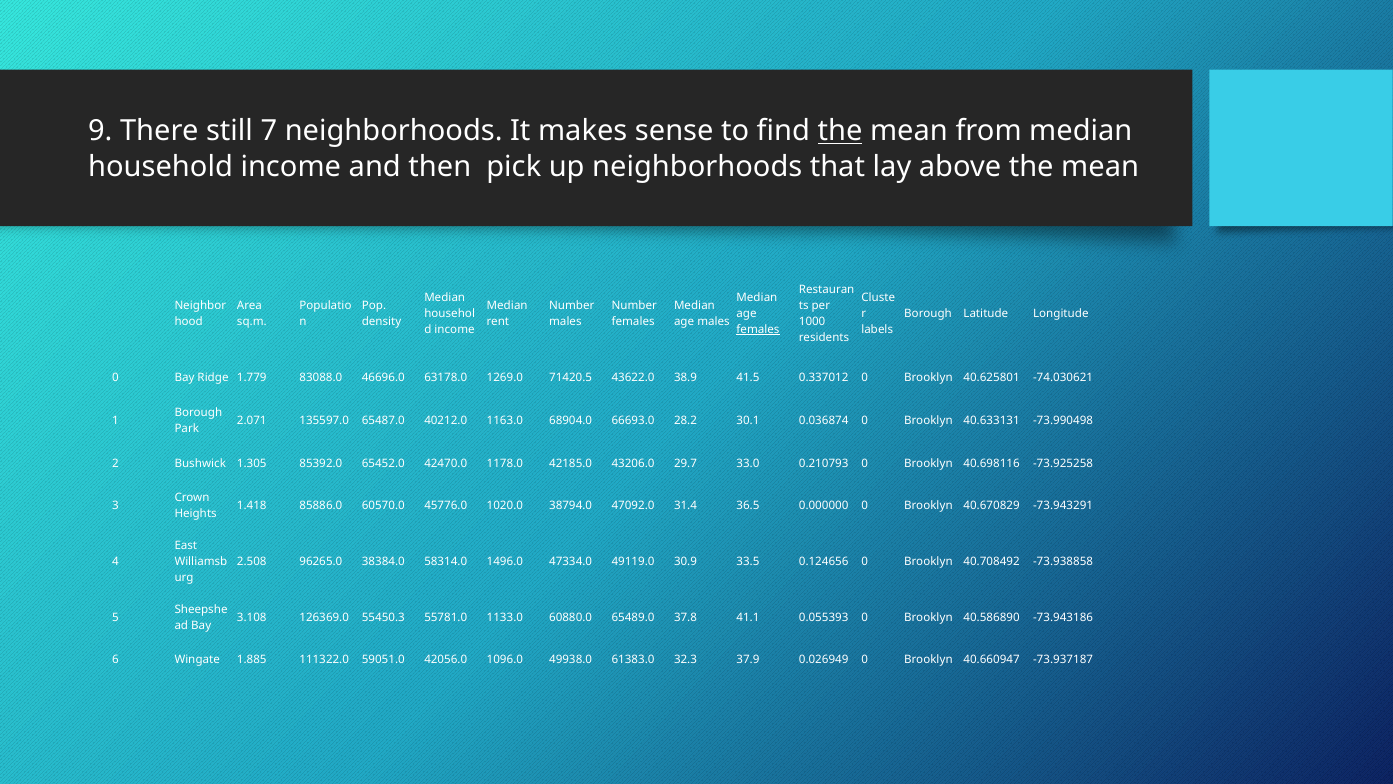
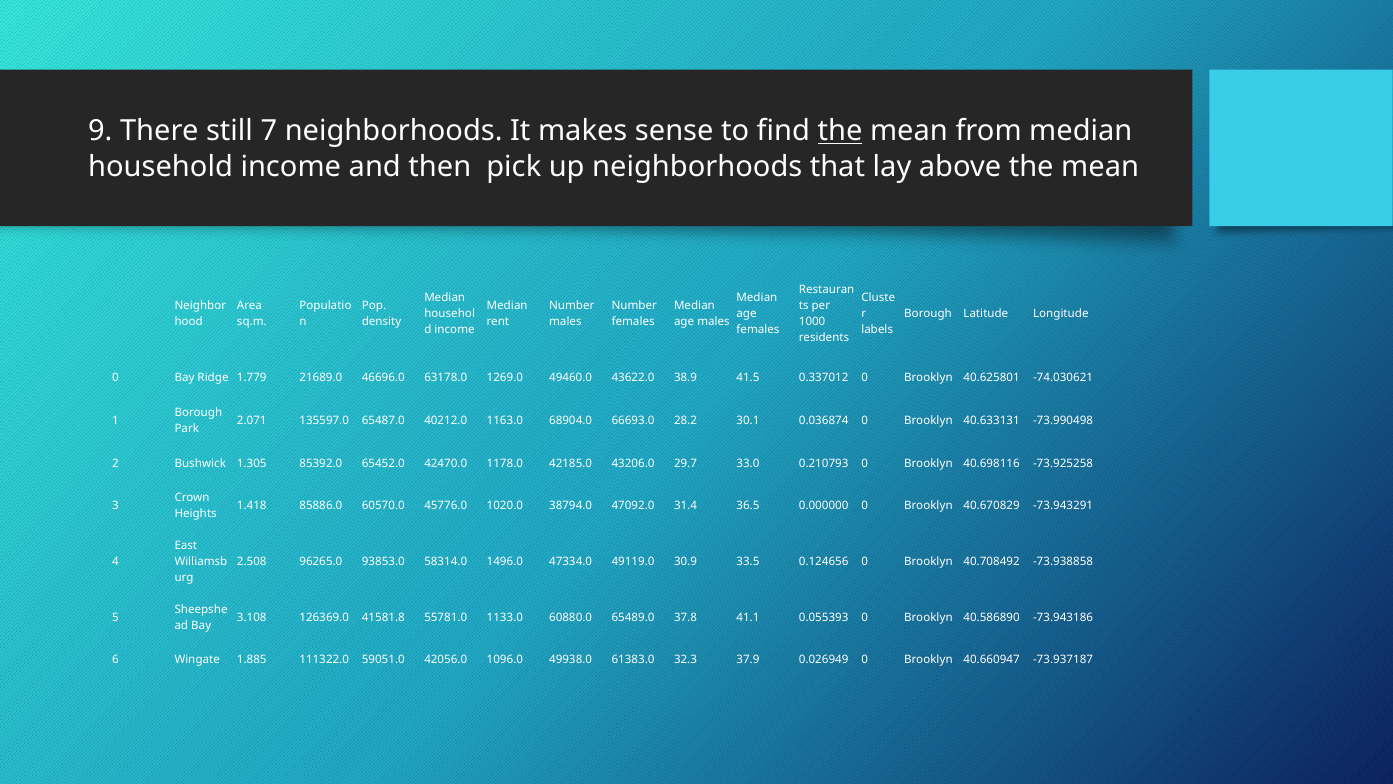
females at (758, 329) underline: present -> none
83088.0: 83088.0 -> 21689.0
71420.5: 71420.5 -> 49460.0
38384.0: 38384.0 -> 93853.0
55450.3: 55450.3 -> 41581.8
